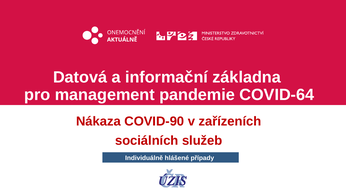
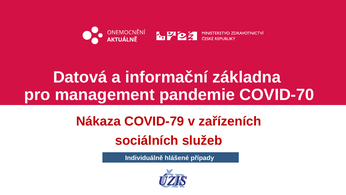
COVID-64: COVID-64 -> COVID-70
COVID-90: COVID-90 -> COVID-79
